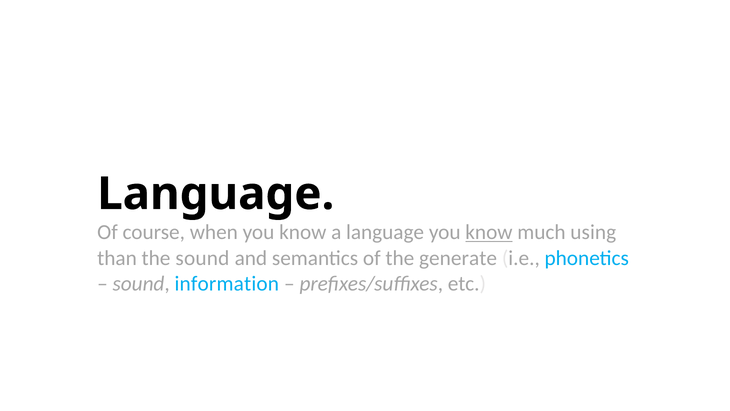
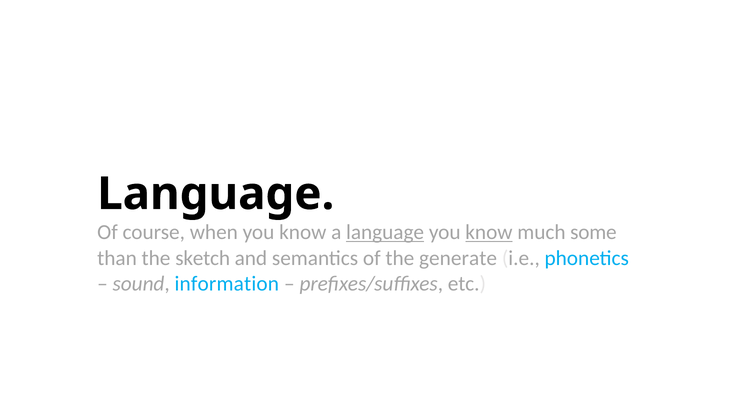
language at (385, 232) underline: none -> present
using: using -> some
the sound: sound -> sketch
